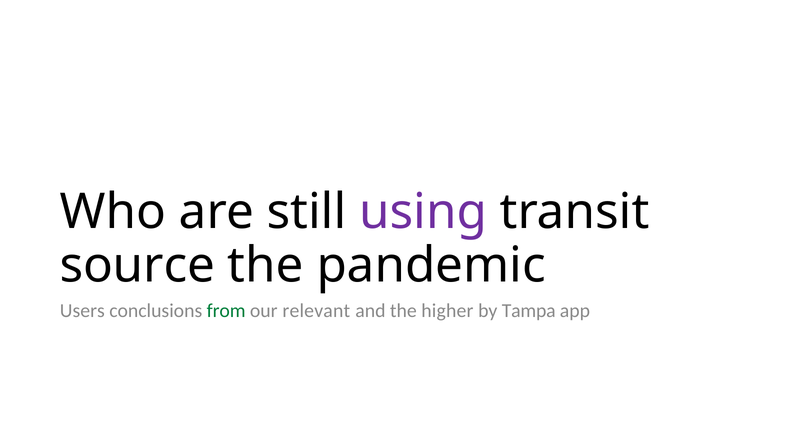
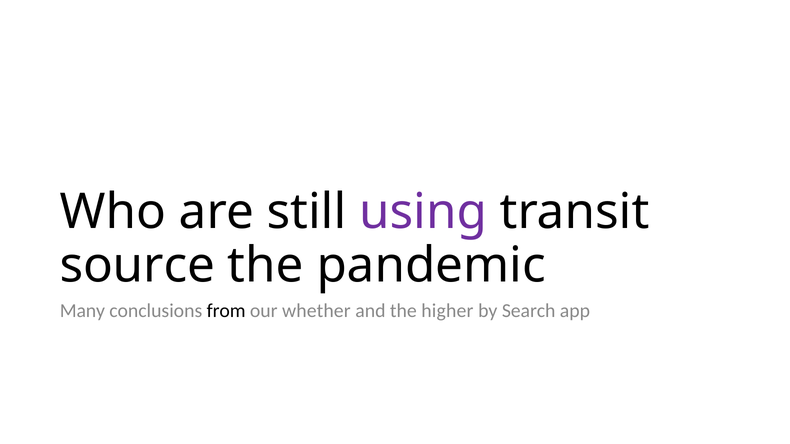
Users: Users -> Many
from colour: green -> black
relevant: relevant -> whether
Tampa: Tampa -> Search
